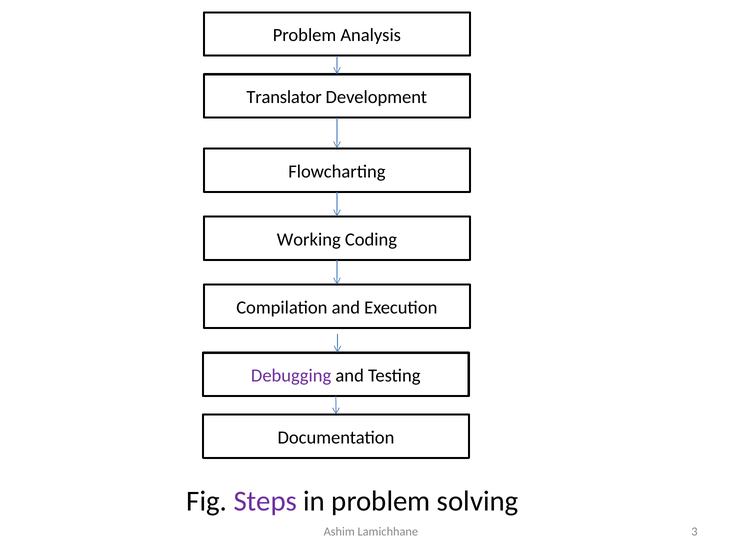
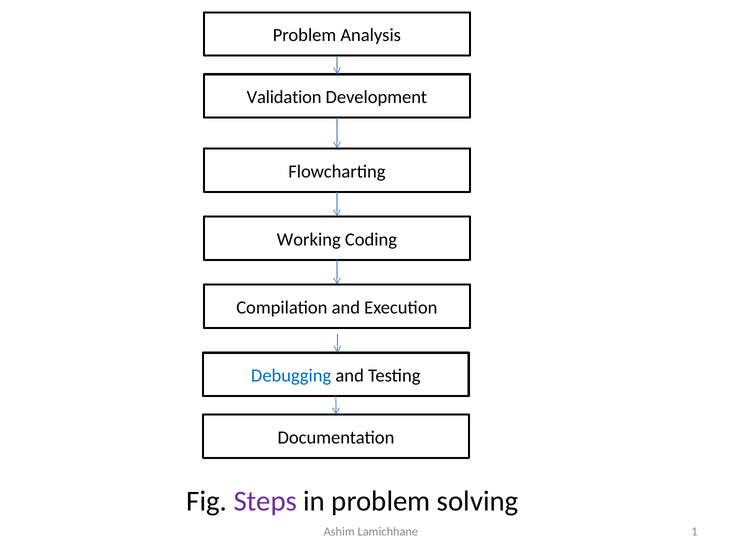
Translator: Translator -> Validation
Debugging colour: purple -> blue
3: 3 -> 1
